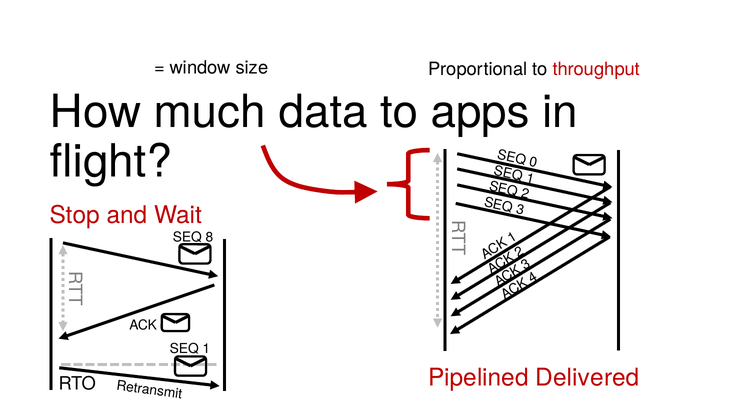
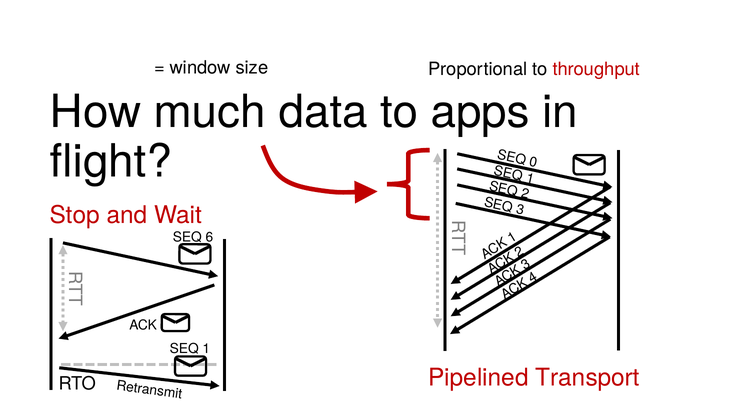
8: 8 -> 6
Delivered: Delivered -> Transport
